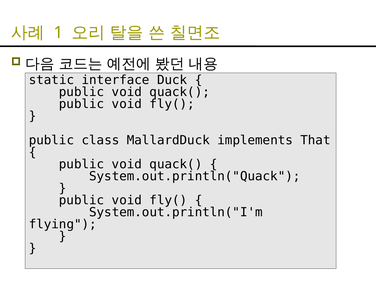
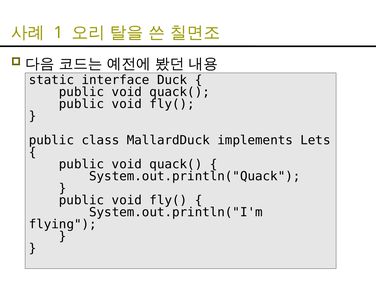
That: That -> Lets
